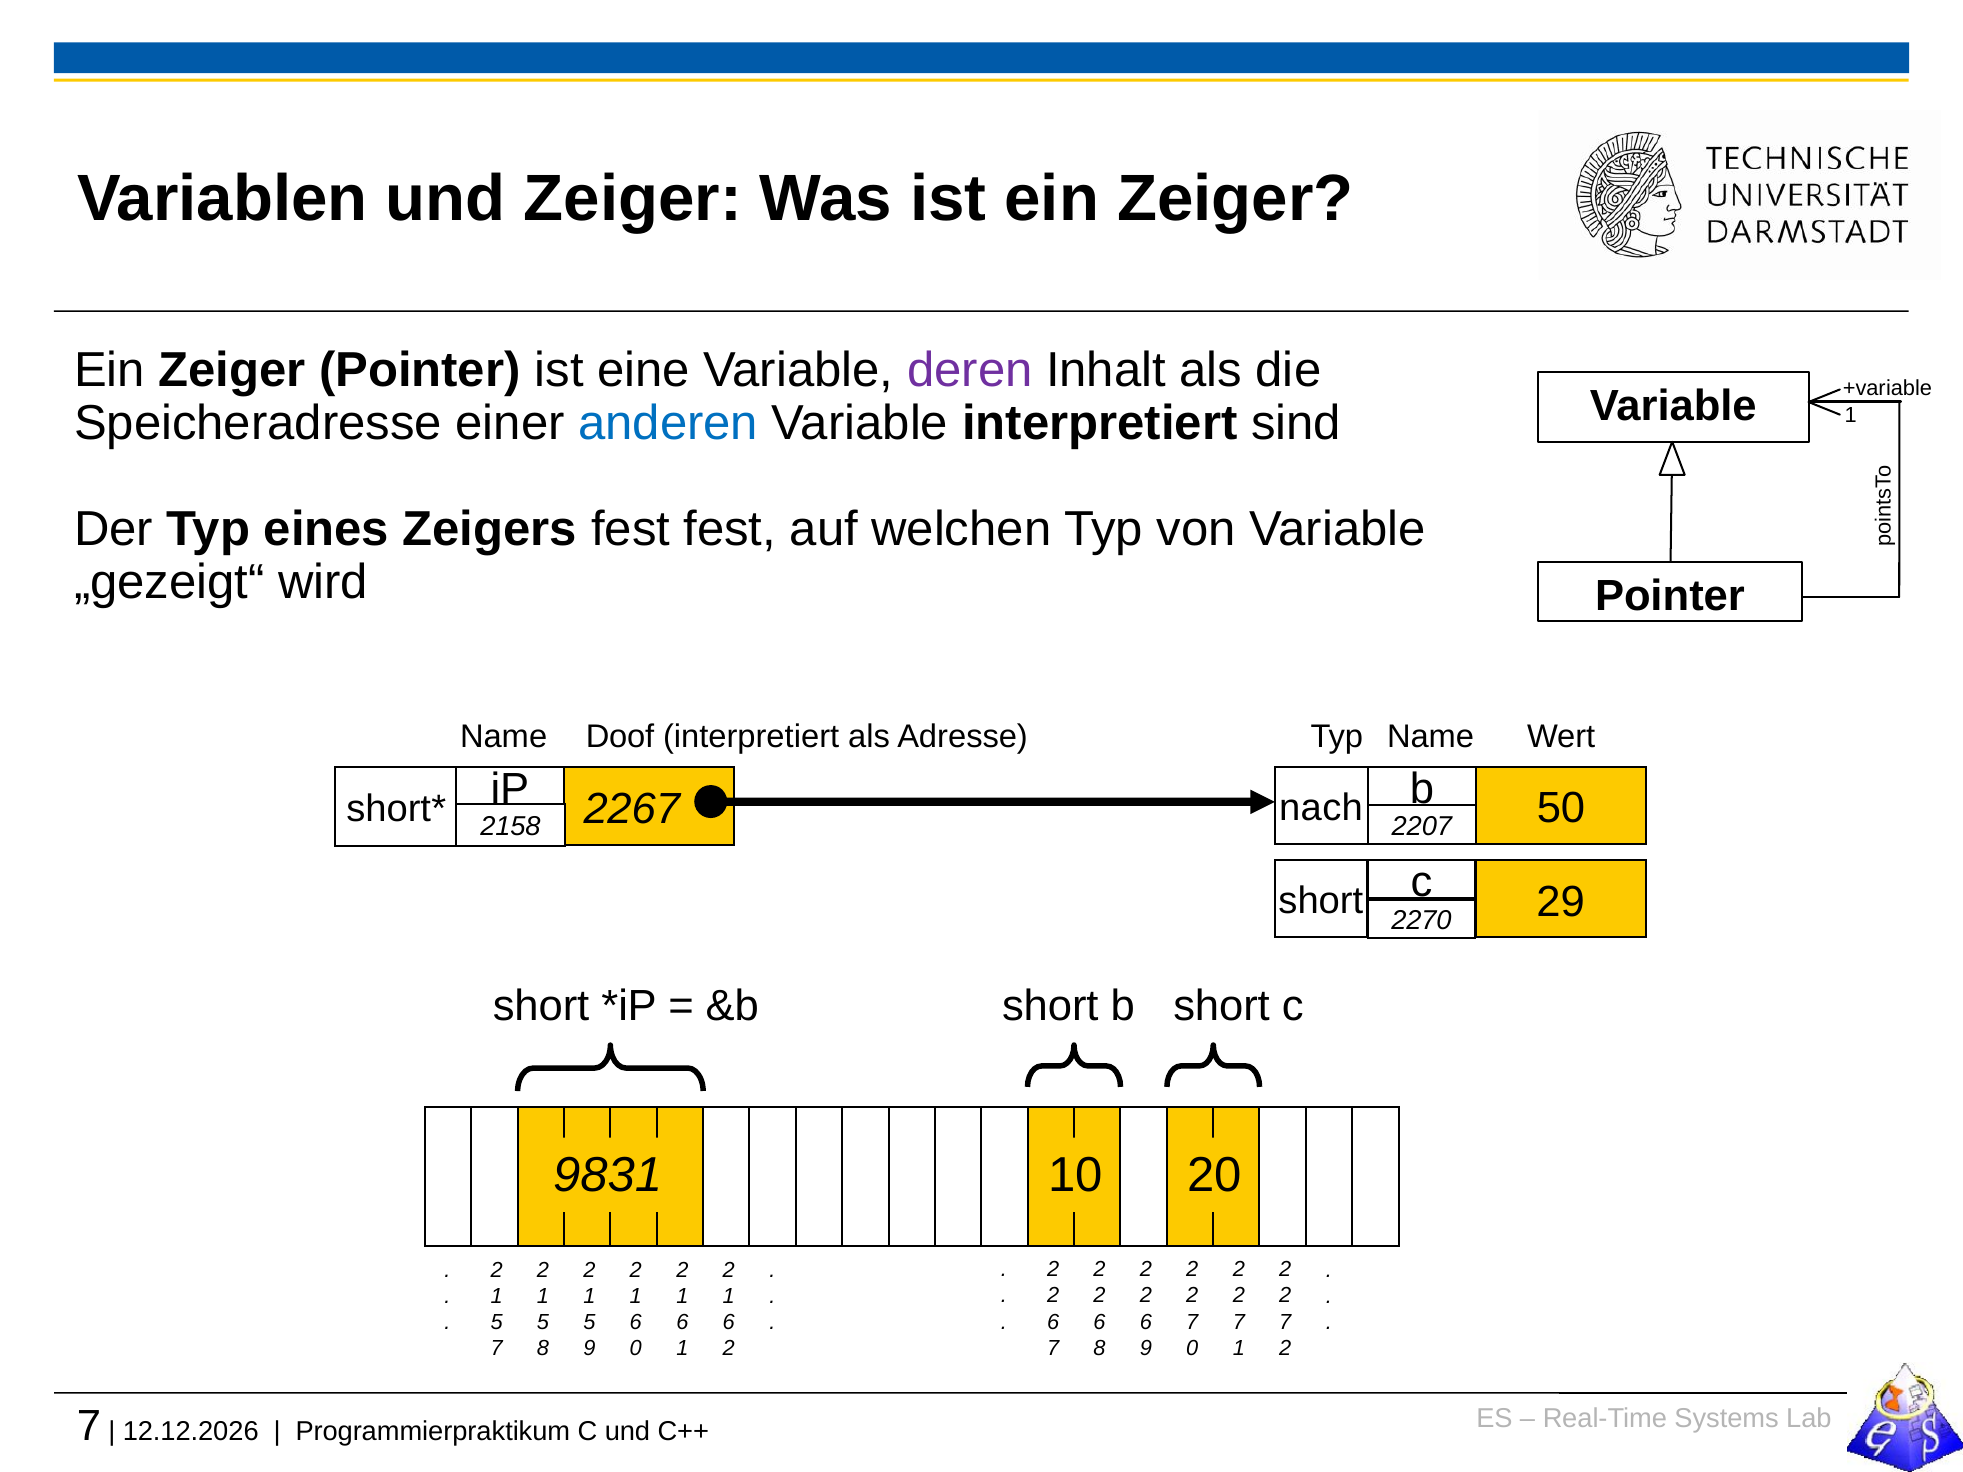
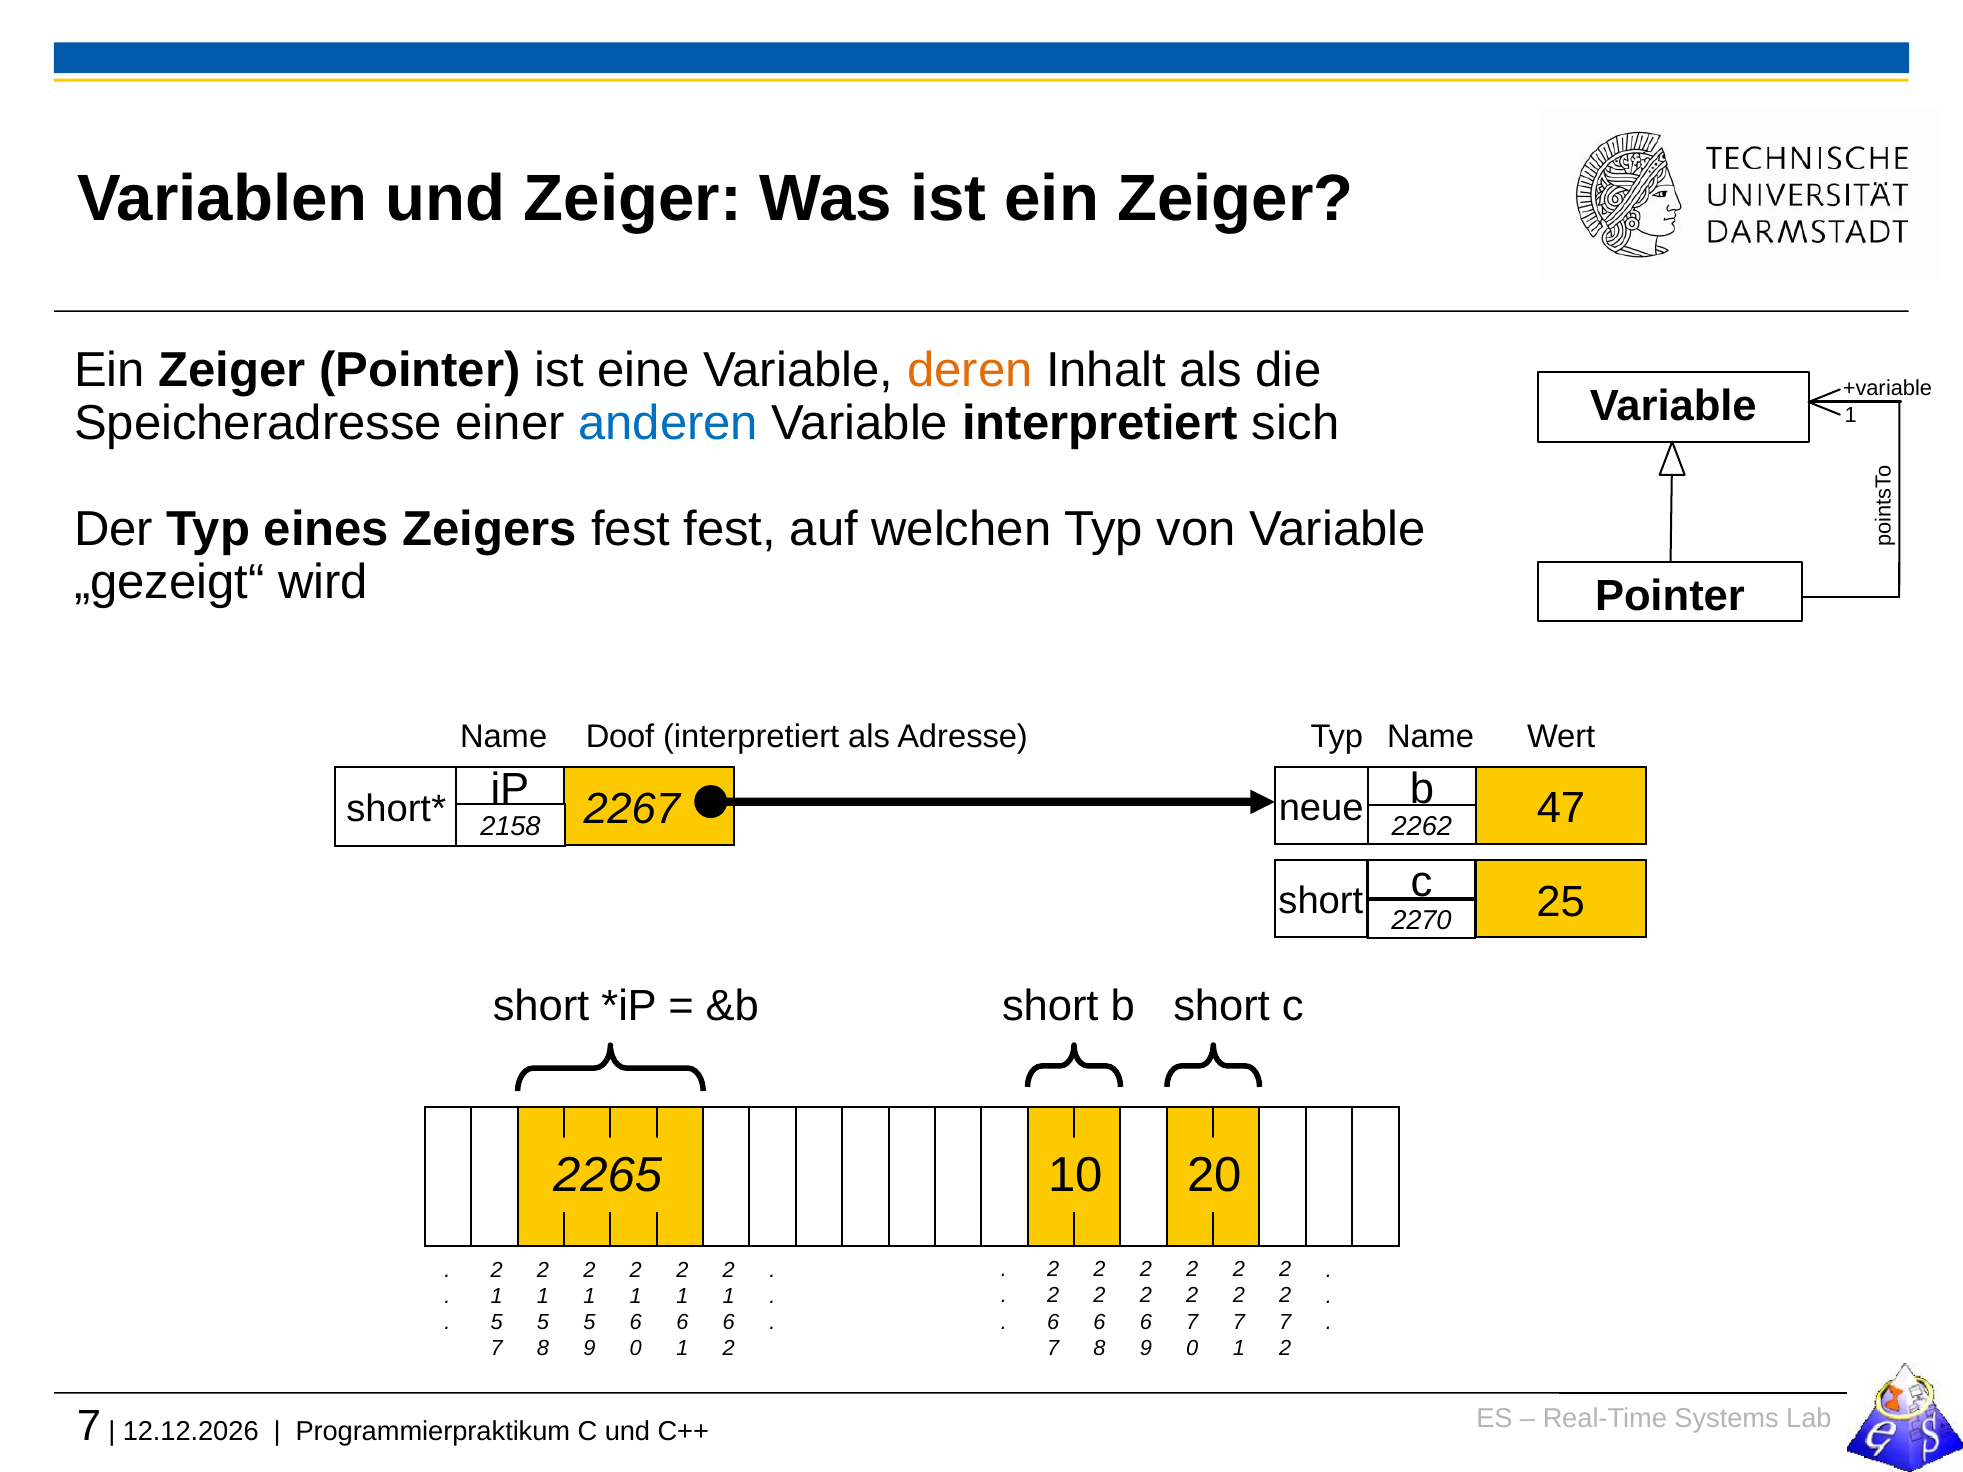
deren colour: purple -> orange
sind: sind -> sich
nach: nach -> neue
50: 50 -> 47
2207: 2207 -> 2262
29: 29 -> 25
9831: 9831 -> 2265
